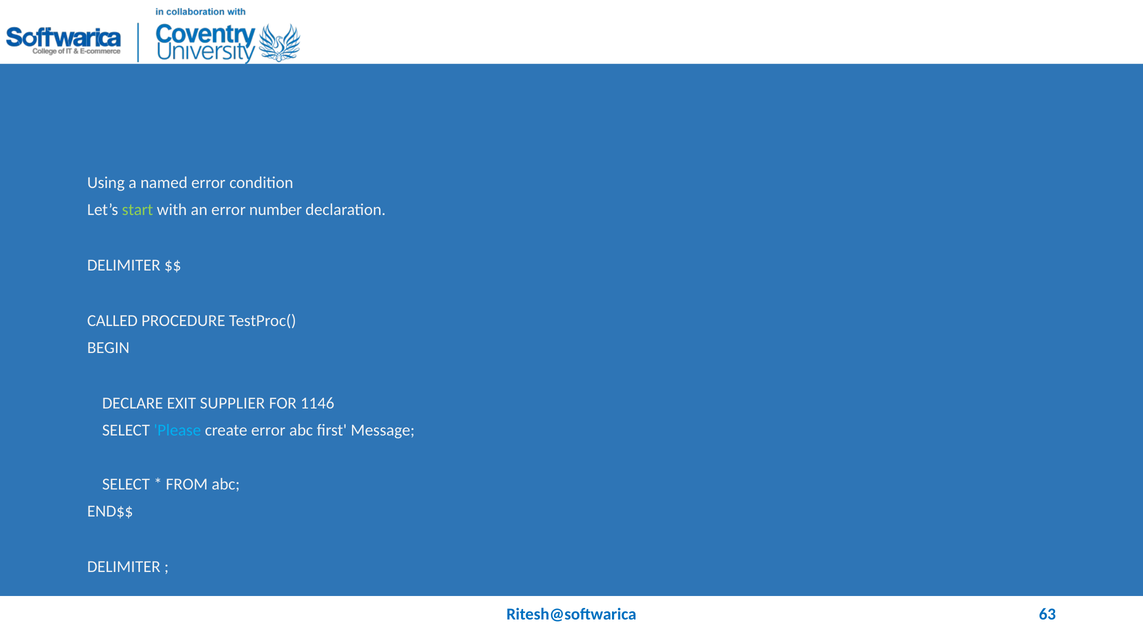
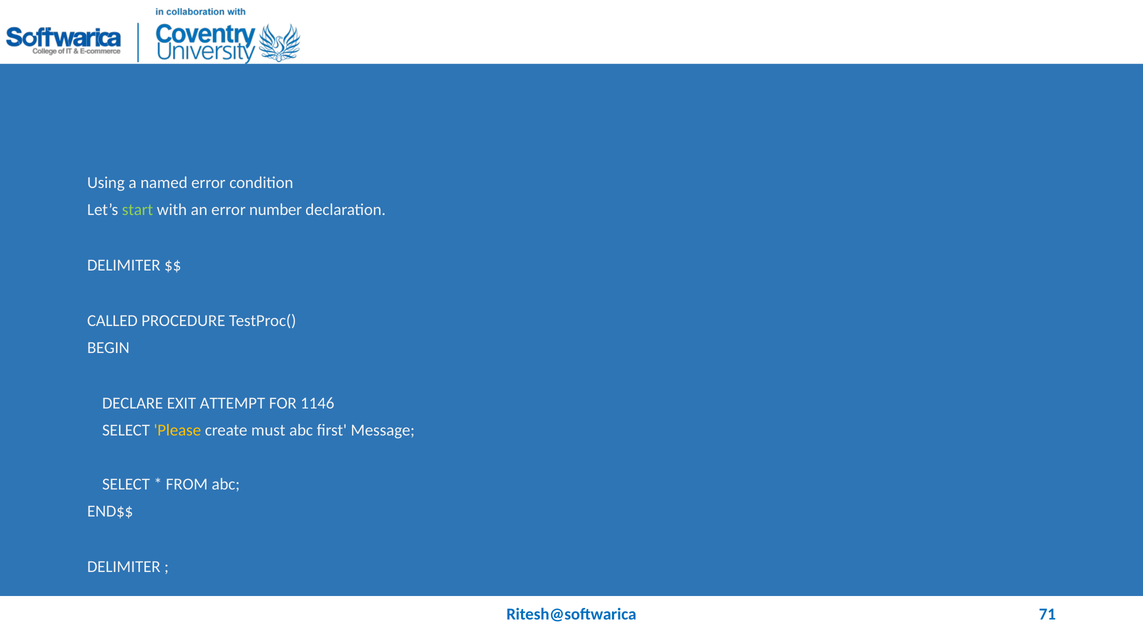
SUPPLIER: SUPPLIER -> ATTEMPT
Please colour: light blue -> yellow
create error: error -> must
63: 63 -> 71
